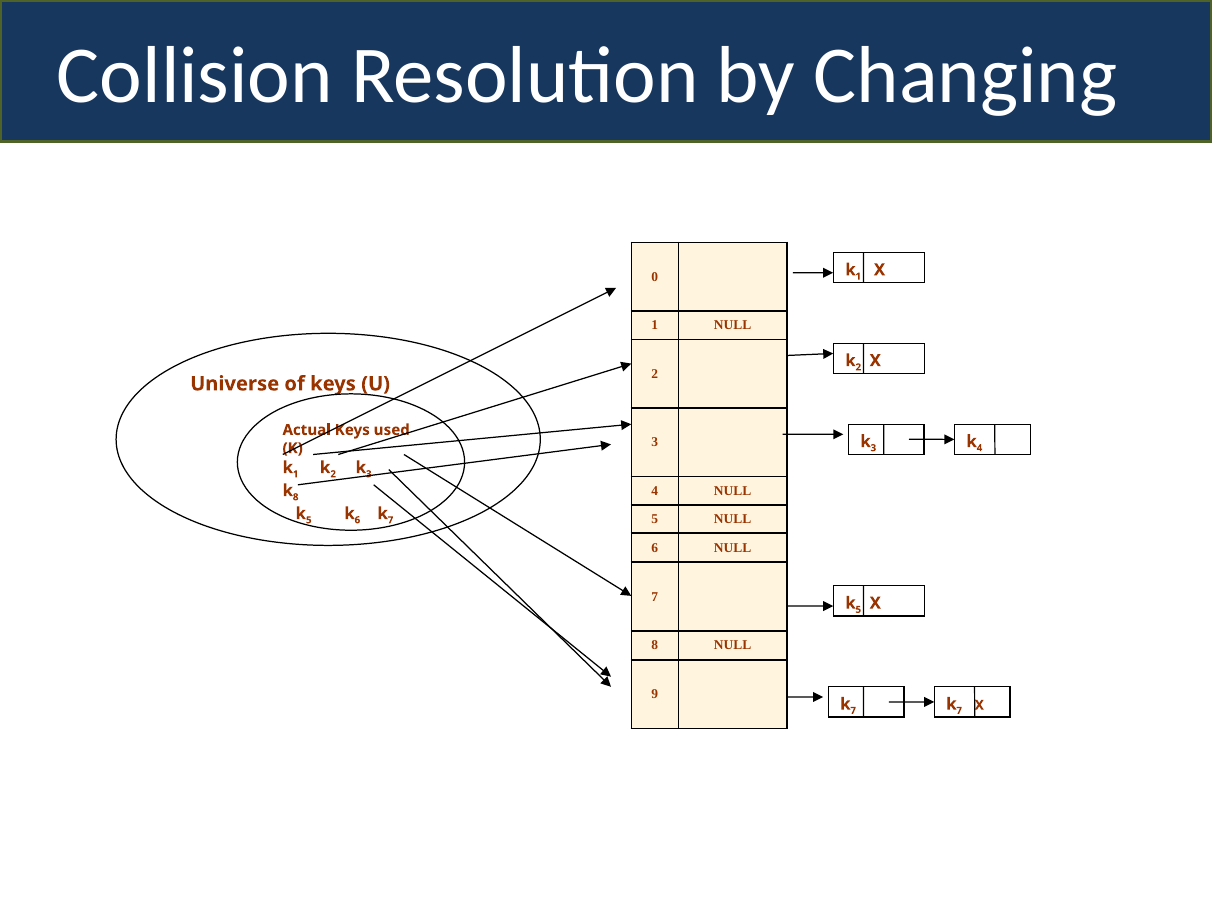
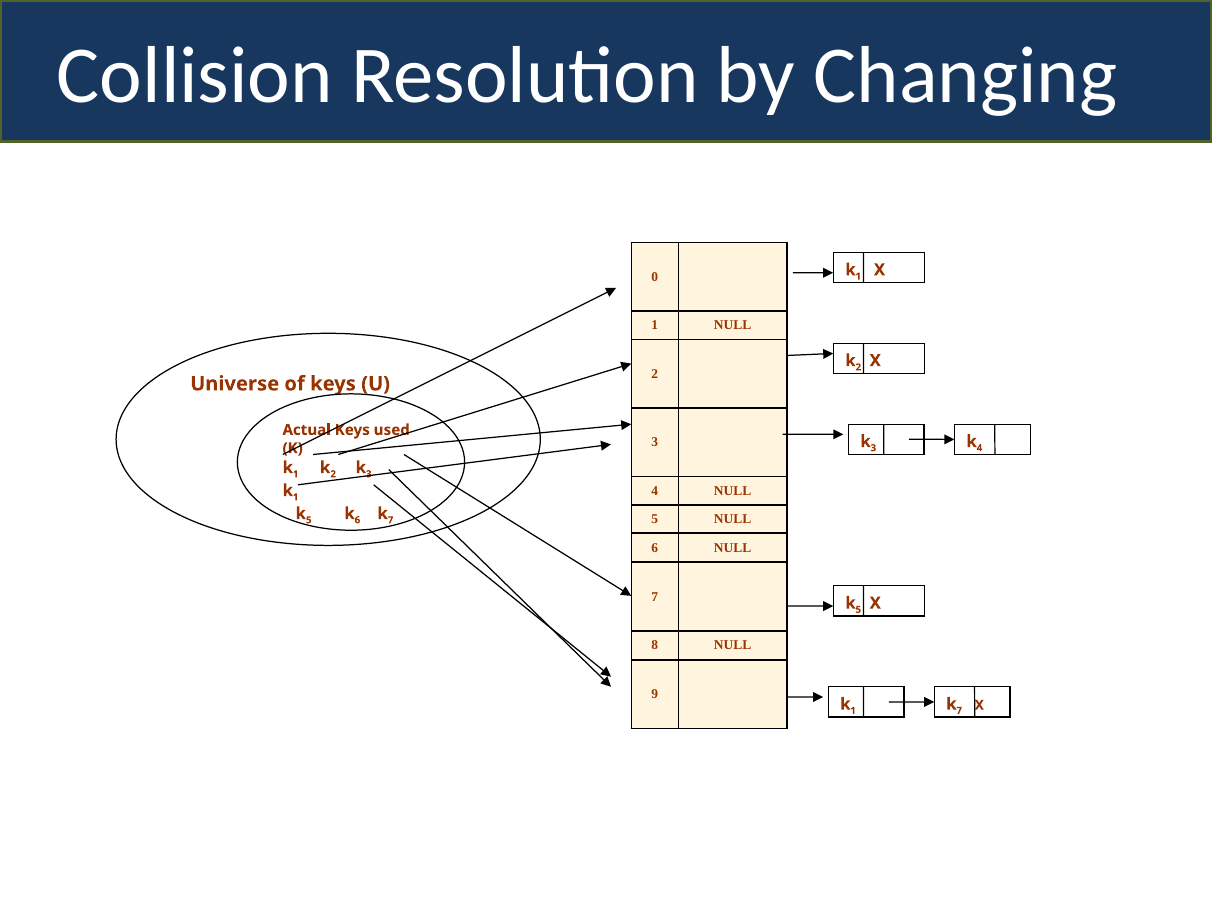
8 at (296, 497): 8 -> 1
7 at (853, 711): 7 -> 1
